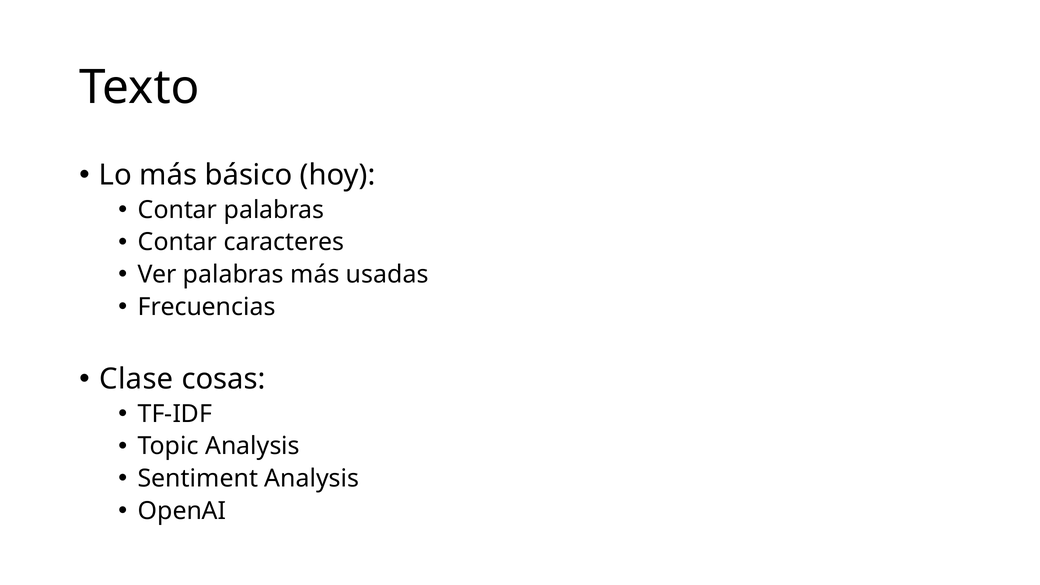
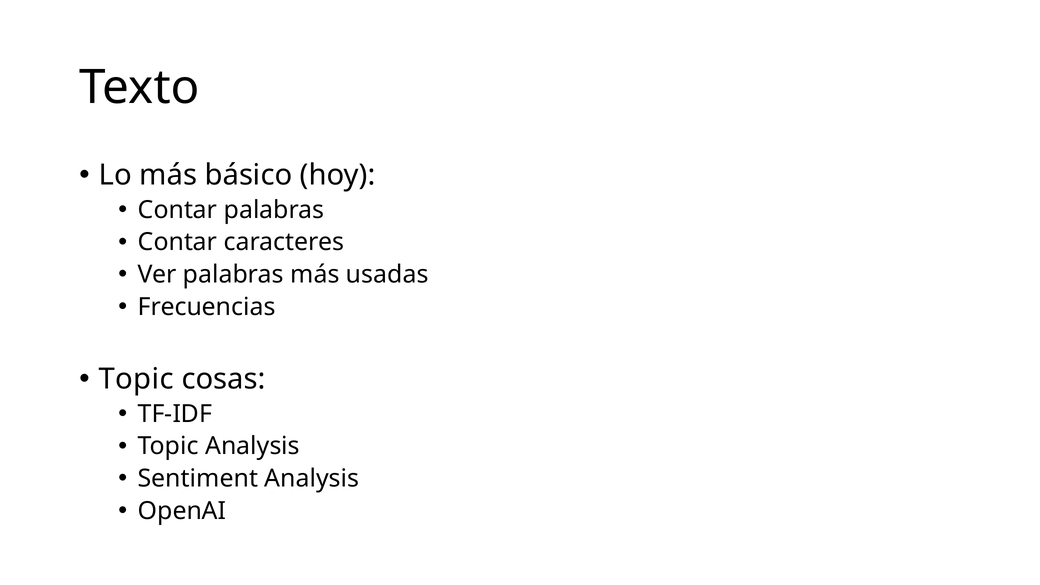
Clase at (136, 379): Clase -> Topic
